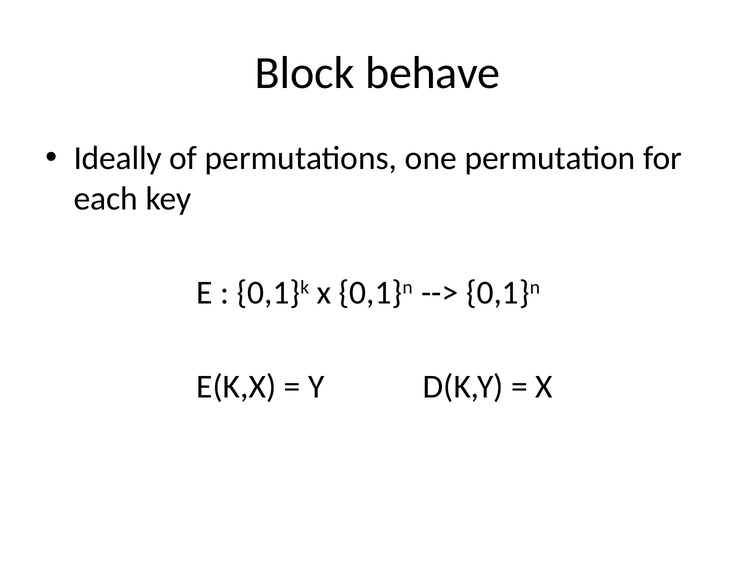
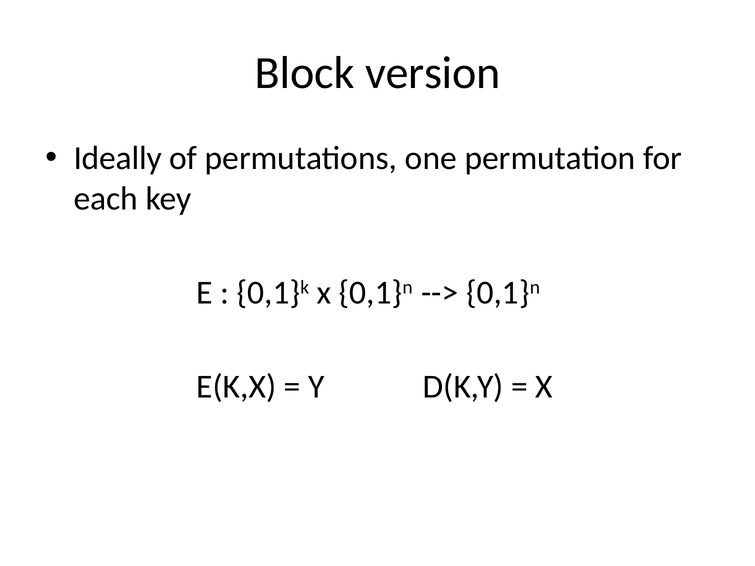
behave: behave -> version
